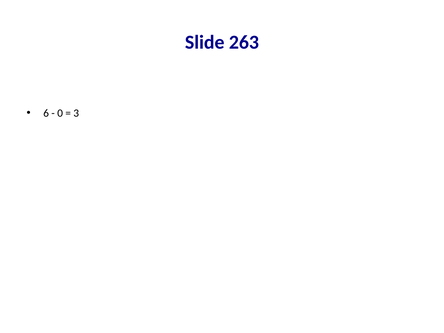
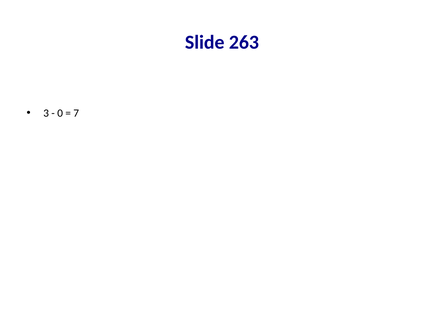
6: 6 -> 3
3: 3 -> 7
